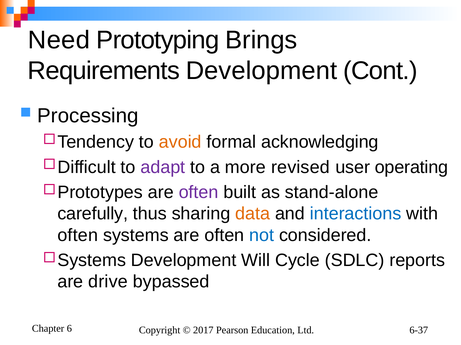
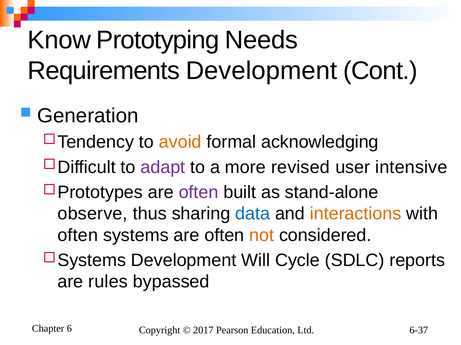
Need: Need -> Know
Brings: Brings -> Needs
Processing: Processing -> Generation
operating: operating -> intensive
carefully: carefully -> observe
data colour: orange -> blue
interactions colour: blue -> orange
not colour: blue -> orange
drive: drive -> rules
